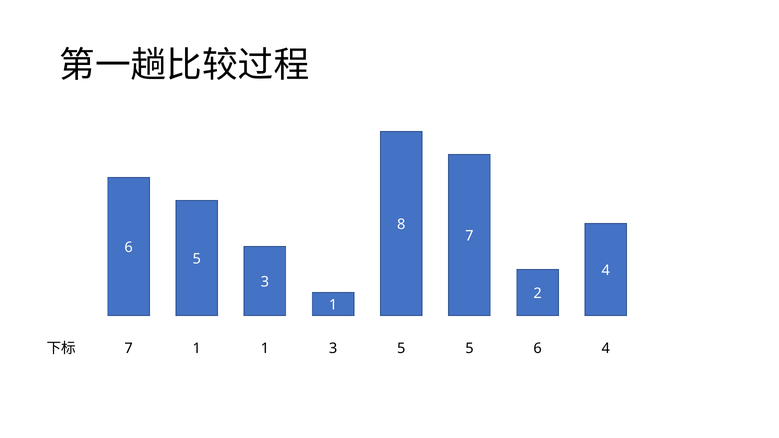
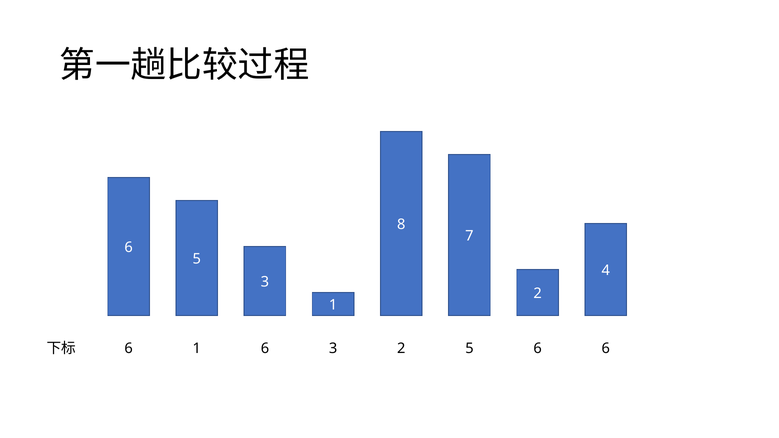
7 at (129, 349): 7 -> 6
1 1: 1 -> 6
3 5: 5 -> 2
6 4: 4 -> 6
